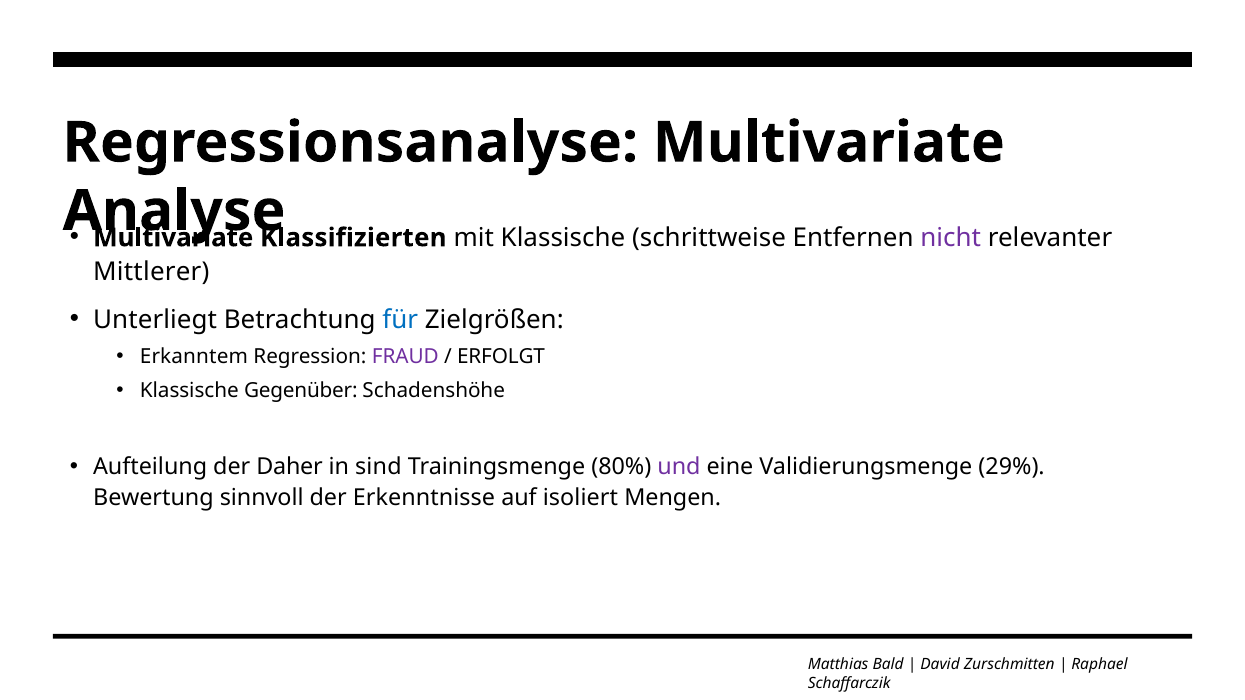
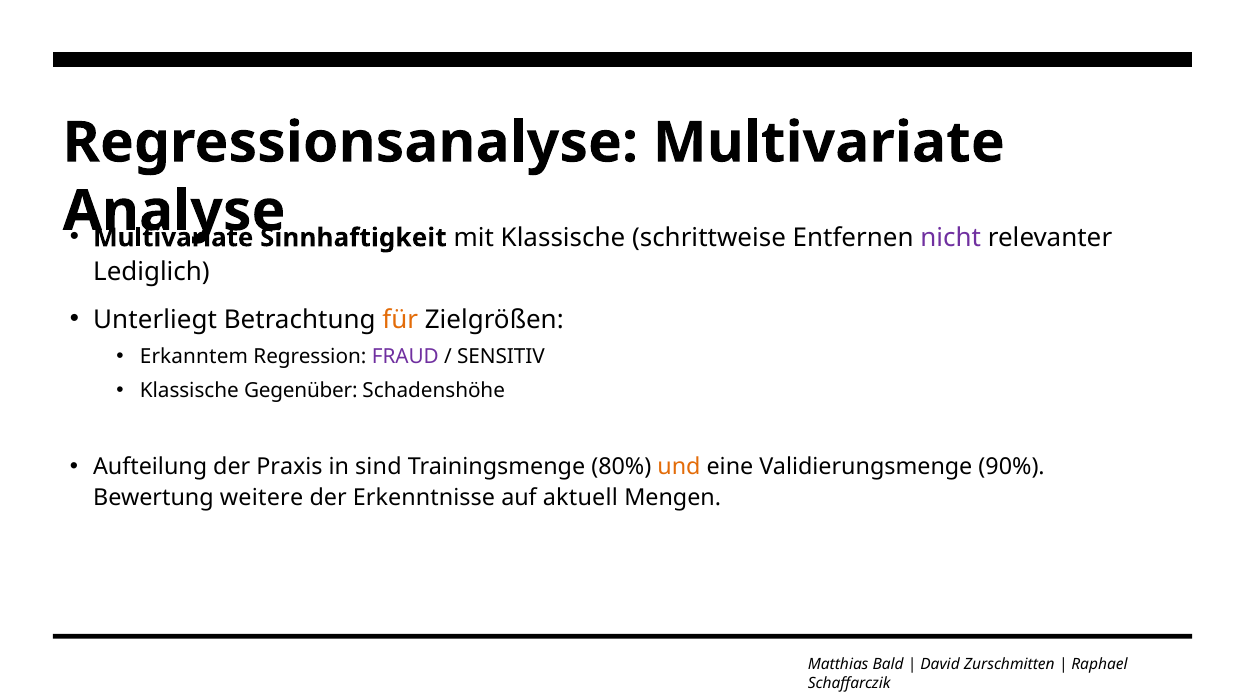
Klassifizierten: Klassifizierten -> Sinnhaftigkeit
Mittlerer: Mittlerer -> Lediglich
für colour: blue -> orange
ERFOLGT: ERFOLGT -> SENSITIV
Daher: Daher -> Praxis
und colour: purple -> orange
29%: 29% -> 90%
sinnvoll: sinnvoll -> weitere
isoliert: isoliert -> aktuell
